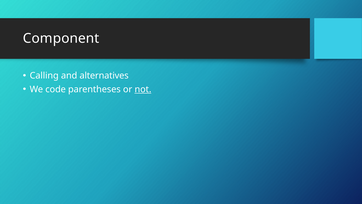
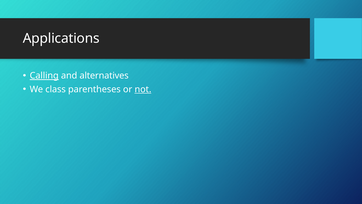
Component: Component -> Applications
Calling underline: none -> present
code: code -> class
